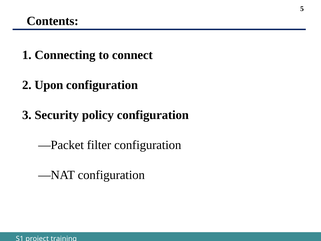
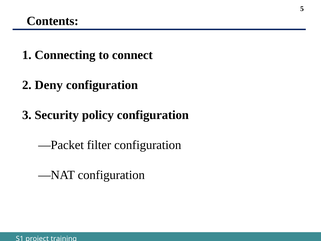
Upon: Upon -> Deny
